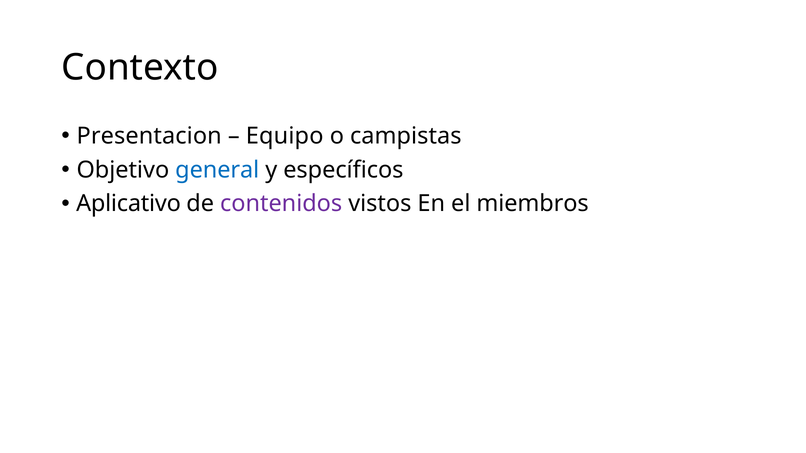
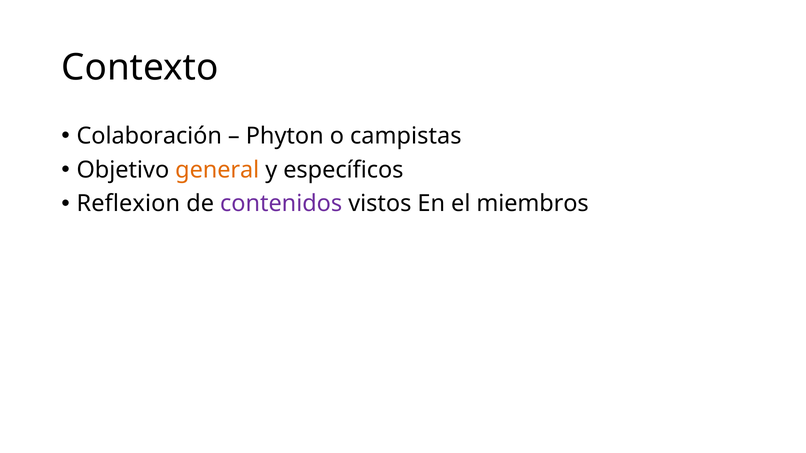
Presentacion: Presentacion -> Colaboración
Equipo: Equipo -> Phyton
general colour: blue -> orange
Aplicativo: Aplicativo -> Reflexion
